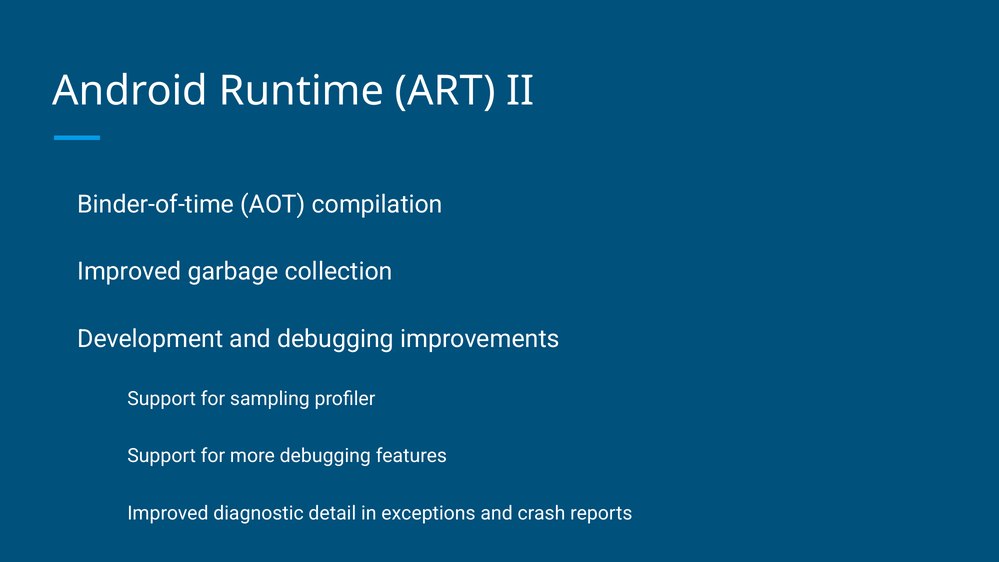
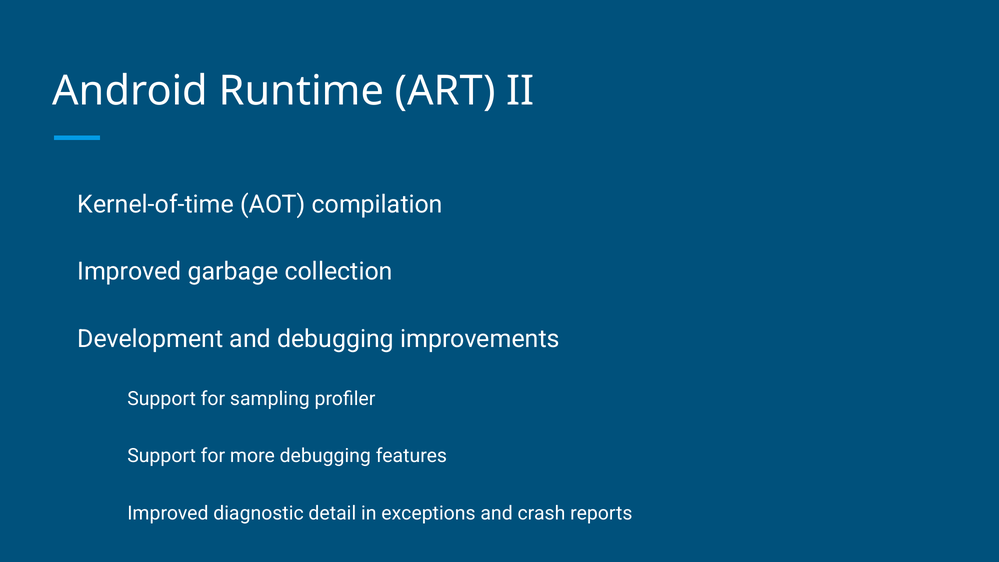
Binder-of-time: Binder-of-time -> Kernel-of-time
